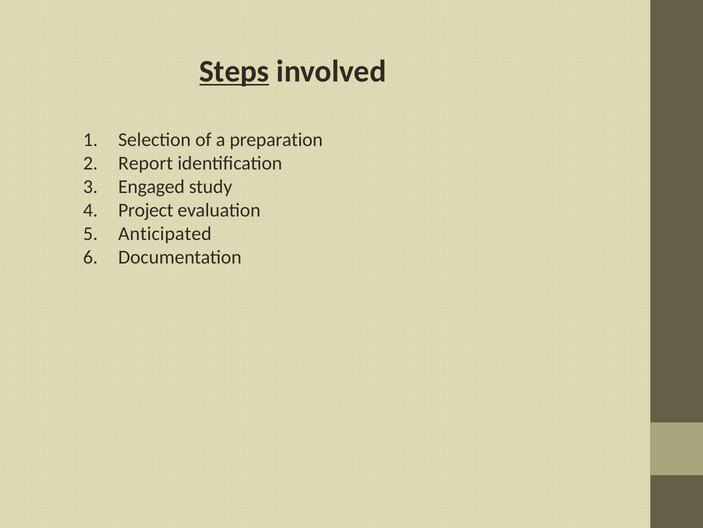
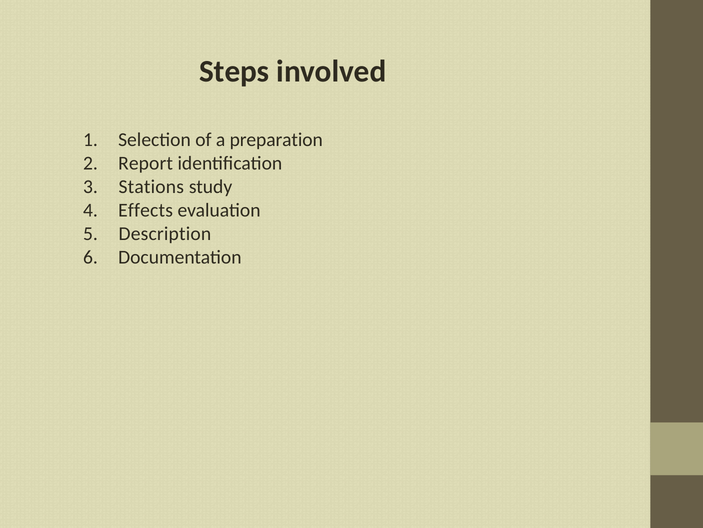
Steps underline: present -> none
Engaged: Engaged -> Stations
Project: Project -> Effects
Anticipated: Anticipated -> Description
